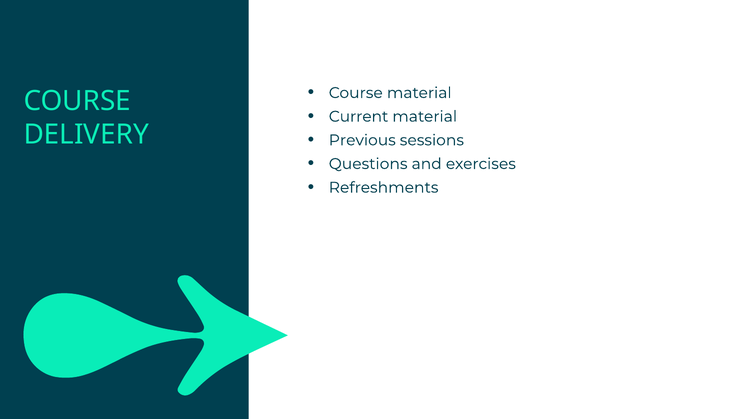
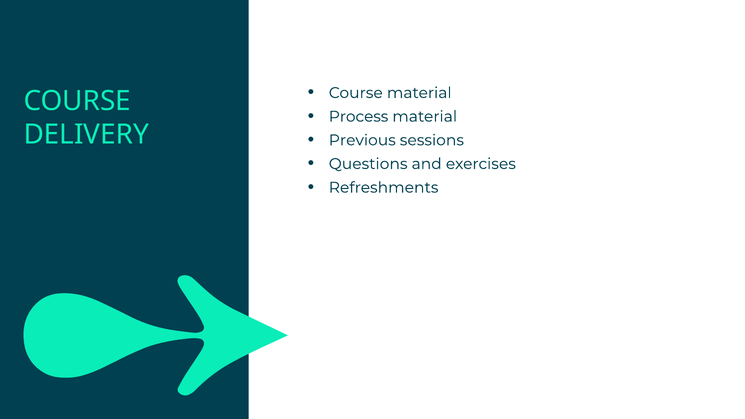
Current: Current -> Process
